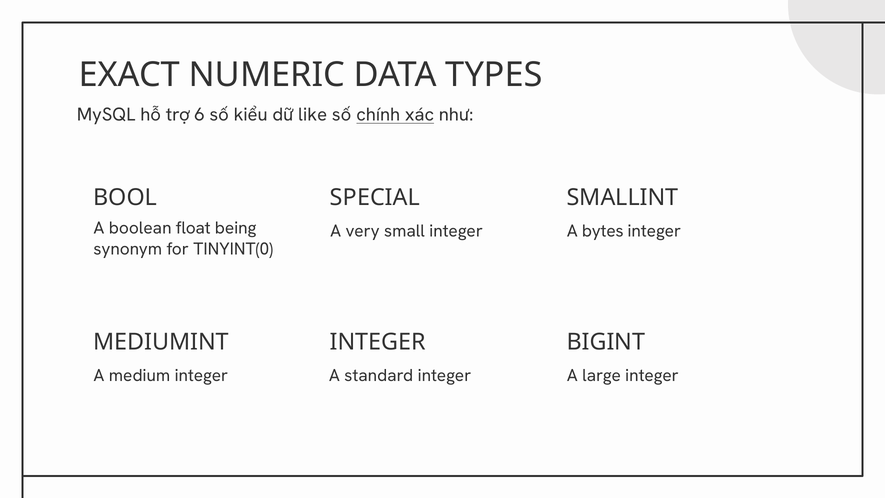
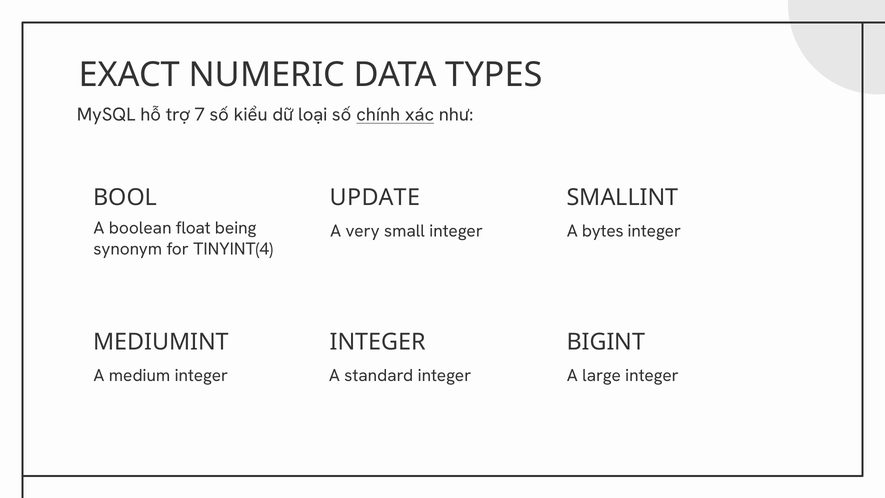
6: 6 -> 7
like: like -> loại
SPECIAL: SPECIAL -> UPDATE
TINYINT(0: TINYINT(0 -> TINYINT(4
